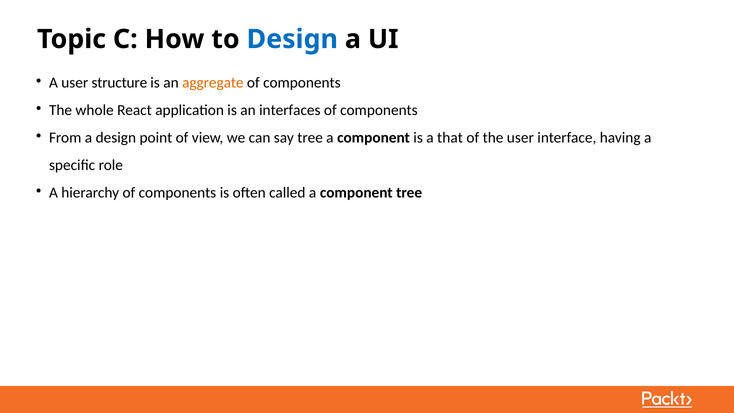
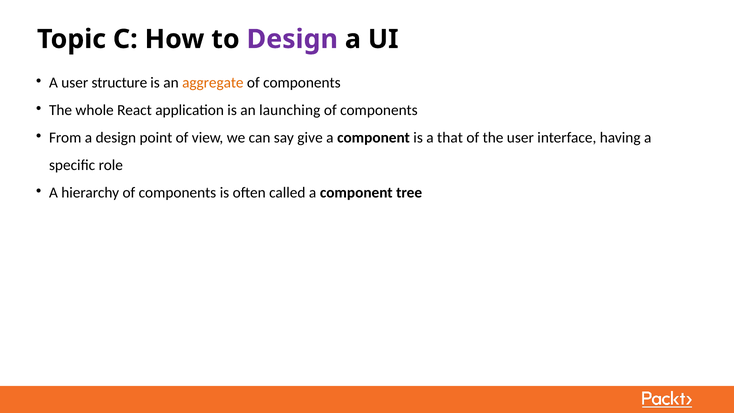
Design at (292, 39) colour: blue -> purple
interfaces: interfaces -> launching
say tree: tree -> give
